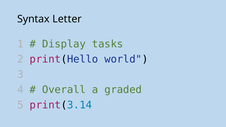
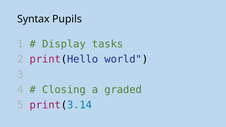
Letter: Letter -> Pupils
Overall: Overall -> Closing
